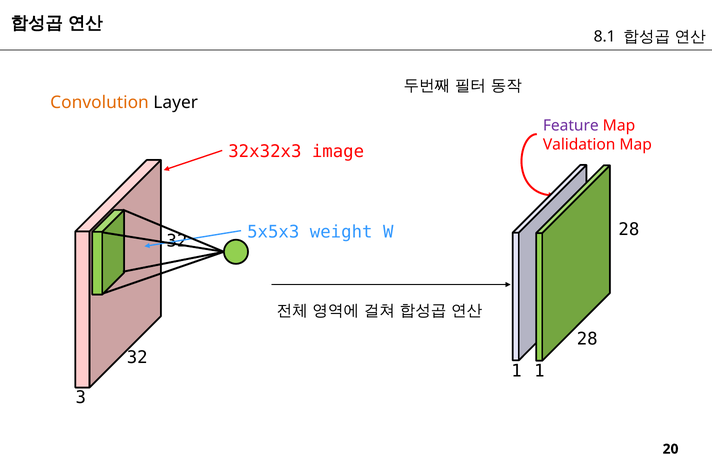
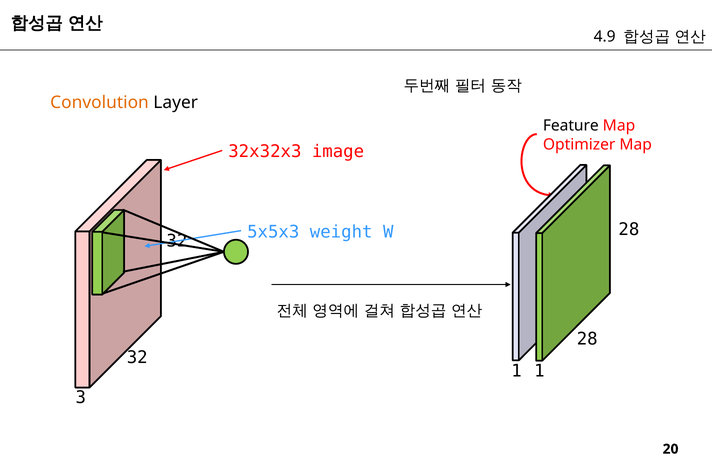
8.1: 8.1 -> 4.9
Feature colour: purple -> black
Validation: Validation -> Optimizer
